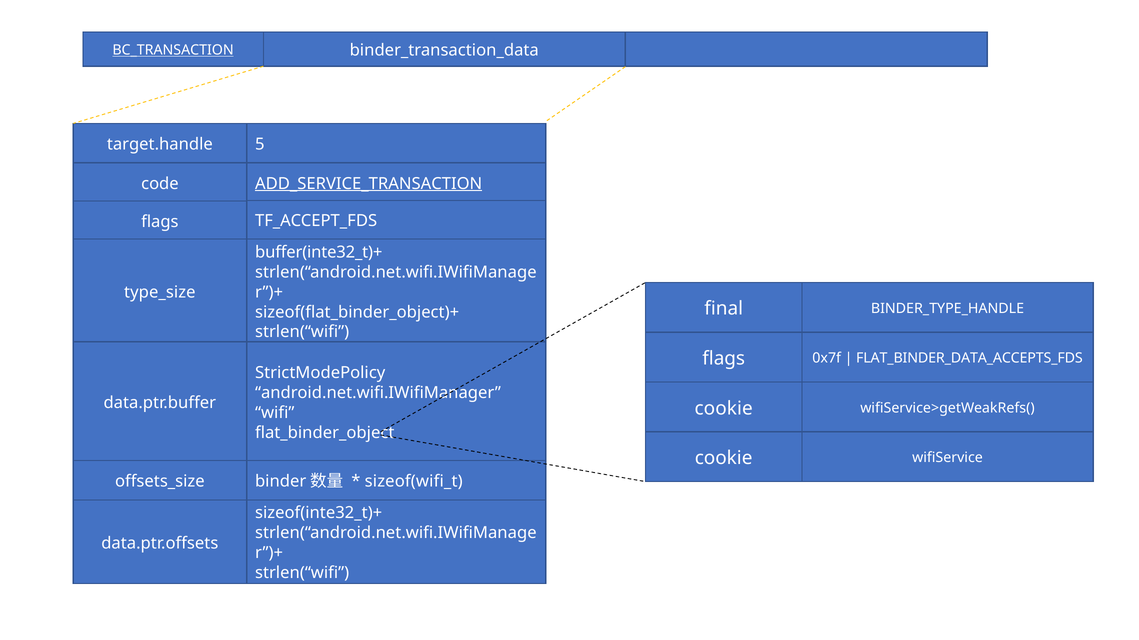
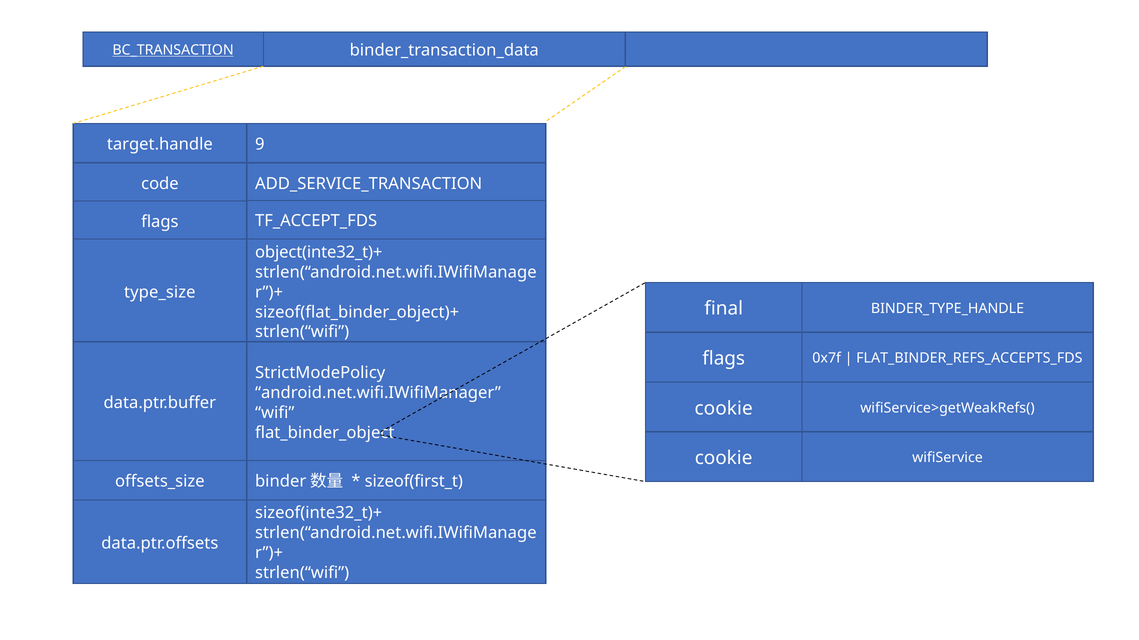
5: 5 -> 9
ADD_SERVICE_TRANSACTION underline: present -> none
buffer(inte32_t)+: buffer(inte32_t)+ -> object(inte32_t)+
FLAT_BINDER_DATA_ACCEPTS_FDS: FLAT_BINDER_DATA_ACCEPTS_FDS -> FLAT_BINDER_REFS_ACCEPTS_FDS
sizeof(wifi_t: sizeof(wifi_t -> sizeof(first_t
